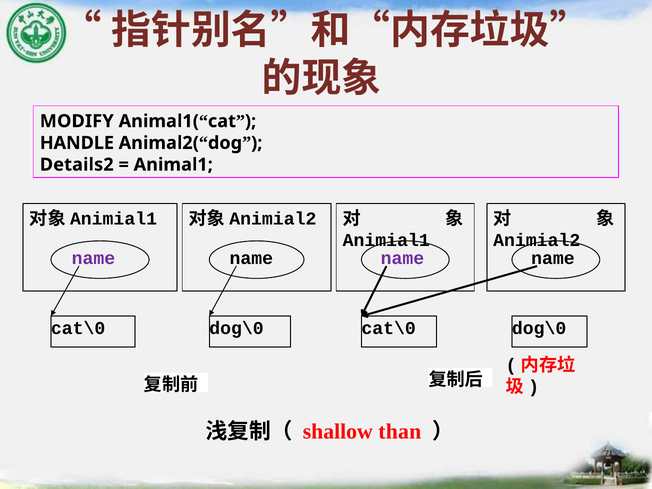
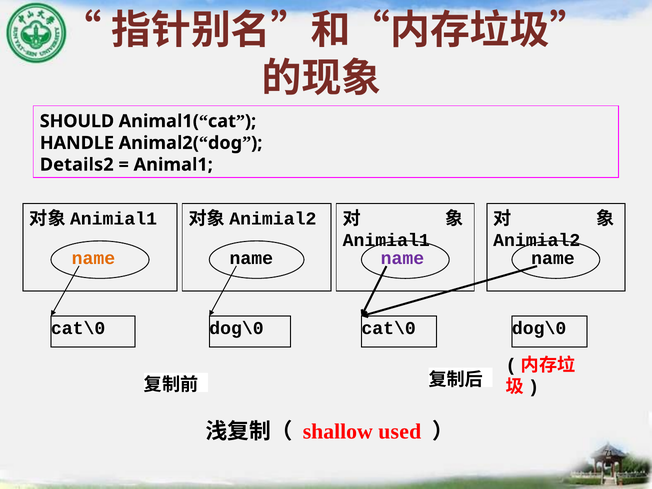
MODIFY: MODIFY -> SHOULD
name at (93, 259) colour: purple -> orange
than: than -> used
